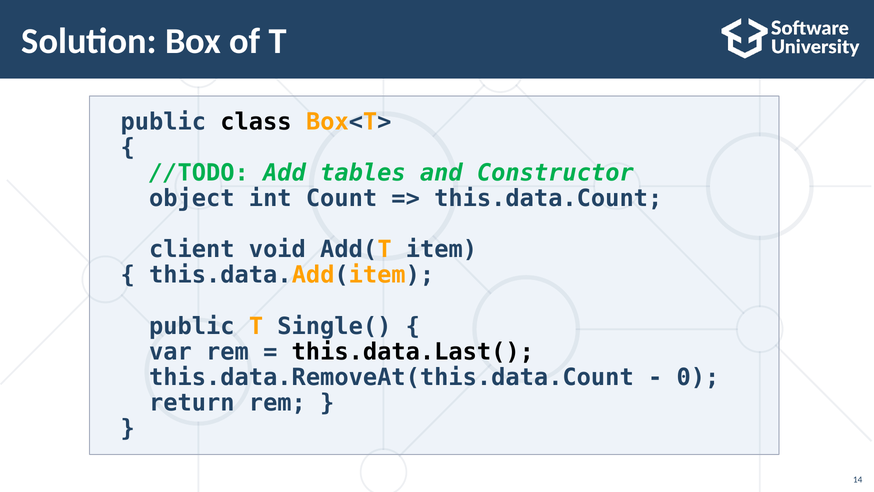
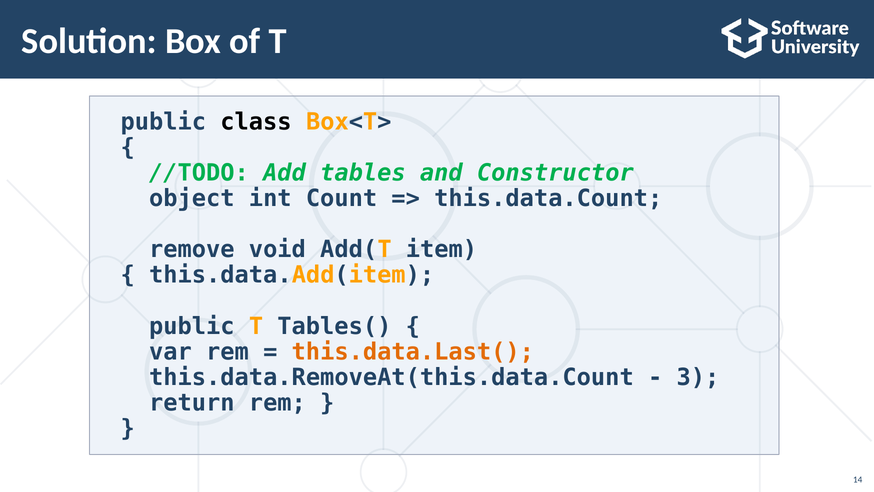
client: client -> remove
Single(: Single( -> Tables(
this.data.Last( colour: black -> orange
0: 0 -> 3
